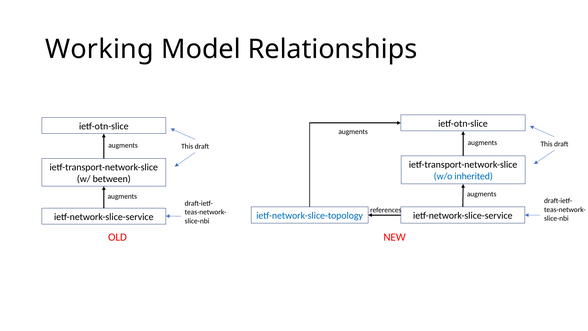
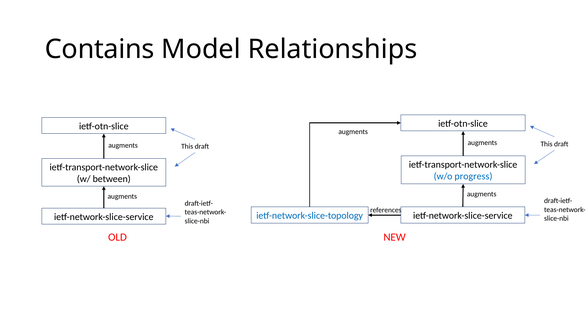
Working: Working -> Contains
inherited: inherited -> progress
